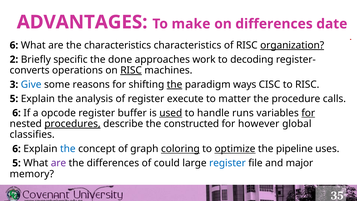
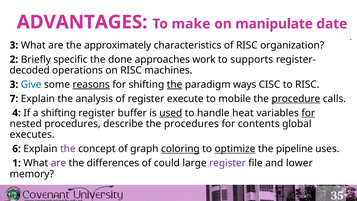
on differences: differences -> manipulate
6 at (14, 45): 6 -> 3
the characteristics: characteristics -> approximately
organization underline: present -> none
decoding: decoding -> supports
converts: converts -> decoded
RISC at (131, 70) underline: present -> none
reasons underline: none -> present
5 at (14, 99): 5 -> 7
matter: matter -> mobile
procedure underline: none -> present
6 at (17, 113): 6 -> 4
a opcode: opcode -> shifting
runs: runs -> heat
procedures at (72, 124) underline: present -> none
the constructed: constructed -> procedures
however: however -> contents
classifies: classifies -> executes
the at (68, 149) colour: blue -> purple
5 at (17, 163): 5 -> 1
register at (227, 163) colour: blue -> purple
major: major -> lower
